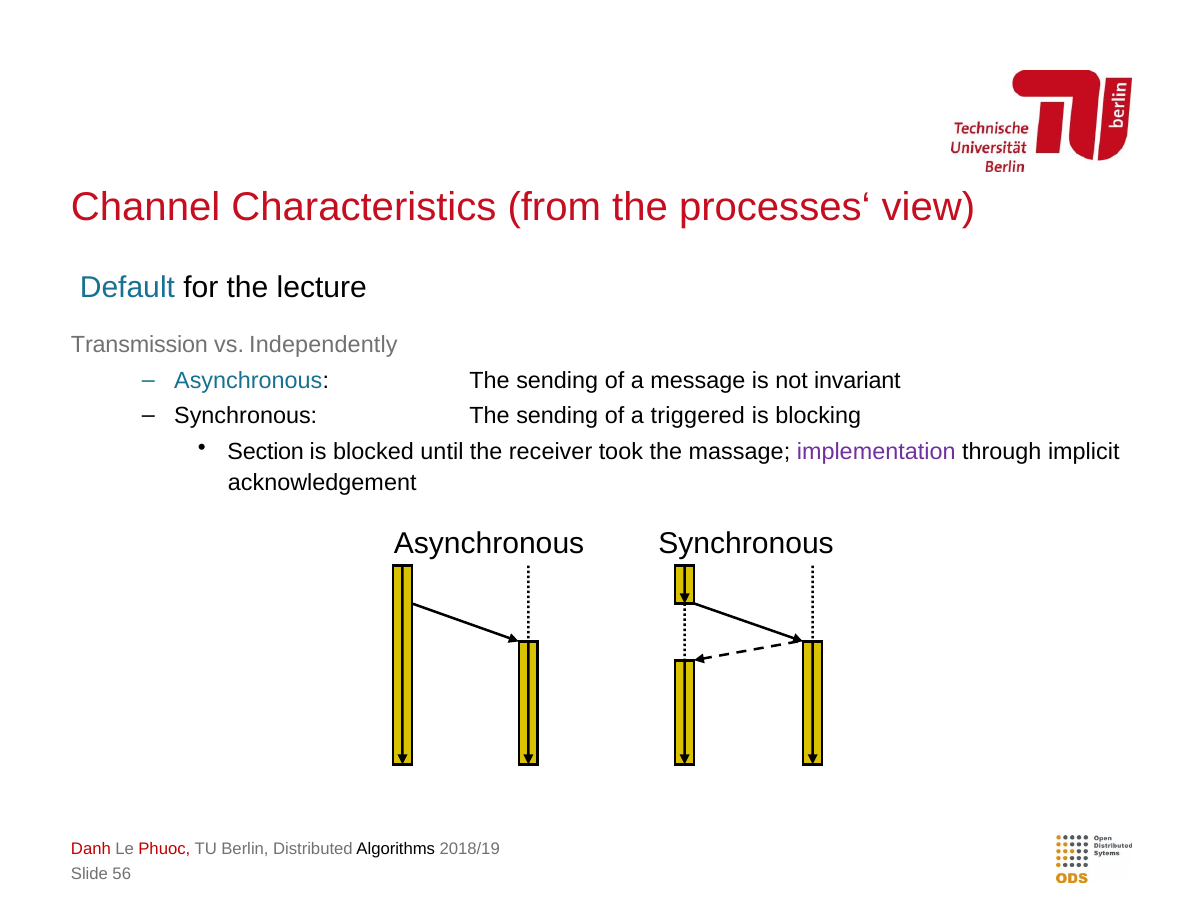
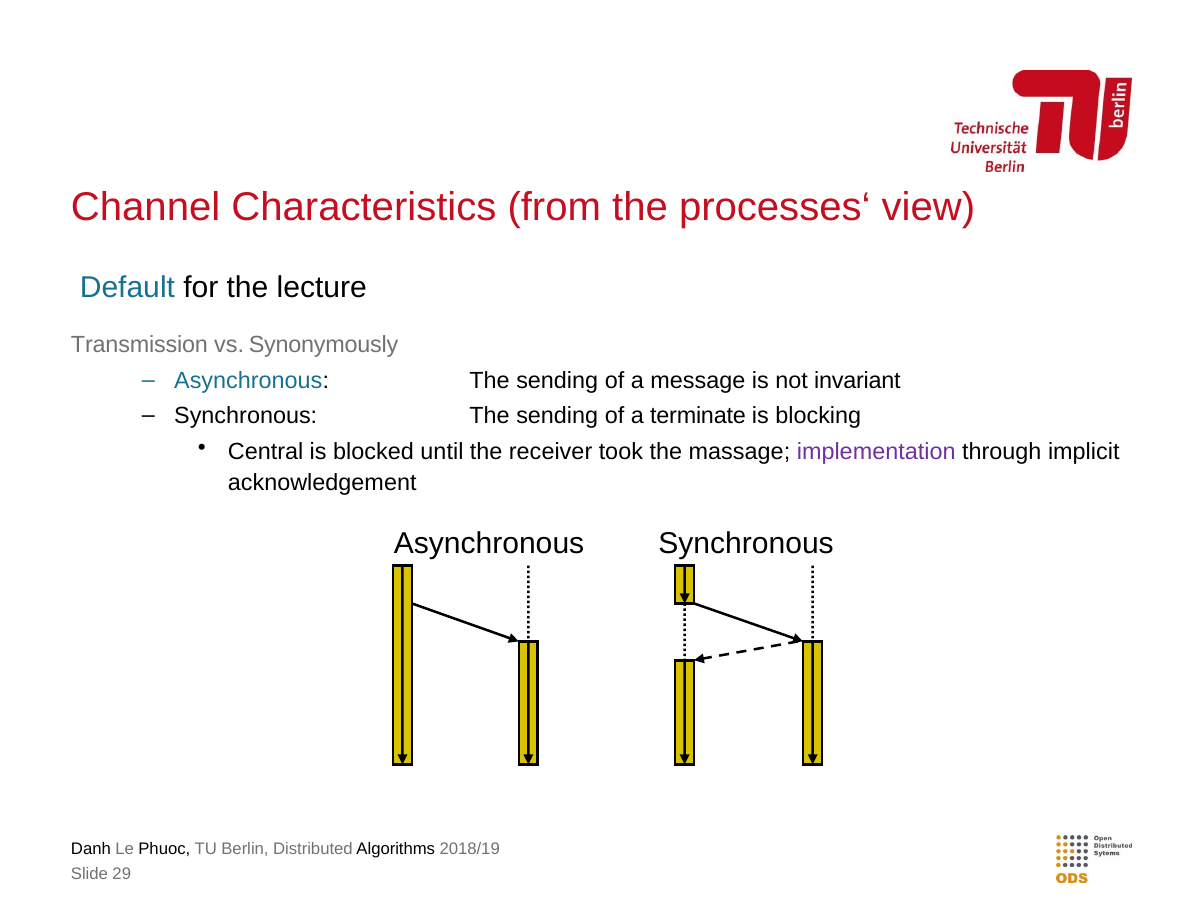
Independently: Independently -> Synonymously
triggered: triggered -> terminate
Section: Section -> Central
Danh colour: red -> black
Phuoc colour: red -> black
56: 56 -> 29
